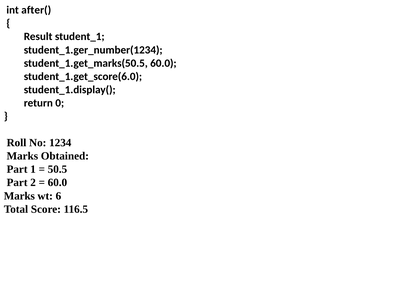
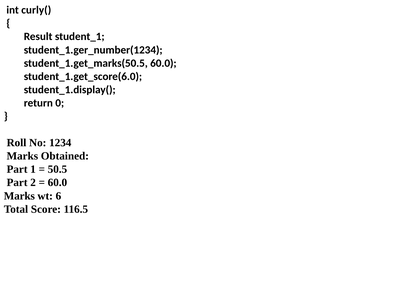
after(: after( -> curly(
